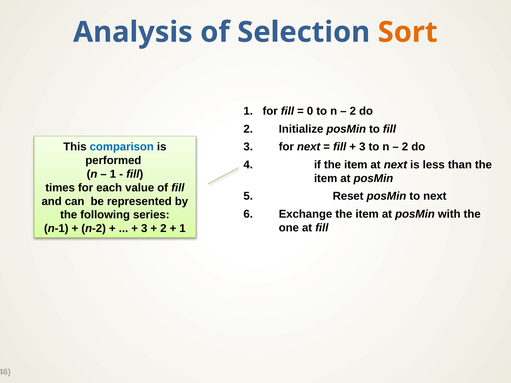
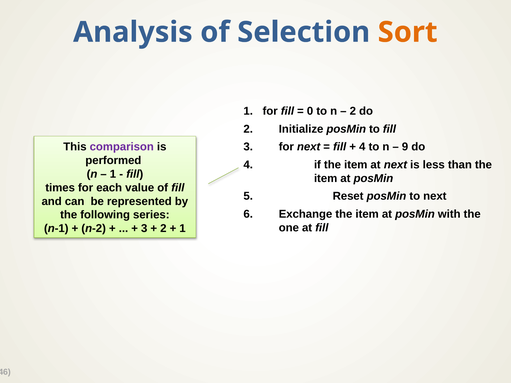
comparison colour: blue -> purple
3 at (362, 147): 3 -> 4
2 at (405, 147): 2 -> 9
